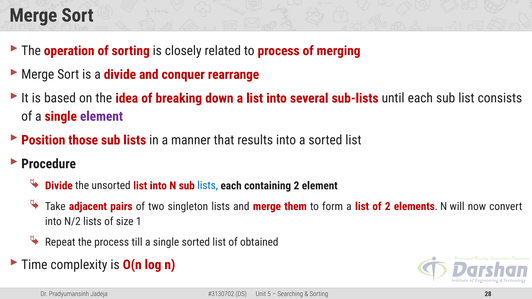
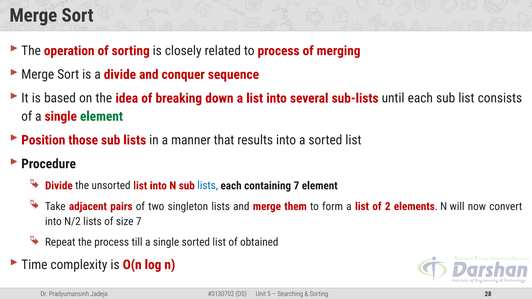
rearrange: rearrange -> sequence
element at (101, 116) colour: purple -> green
containing 2: 2 -> 7
size 1: 1 -> 7
